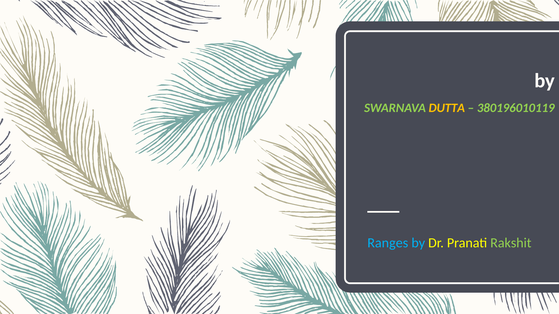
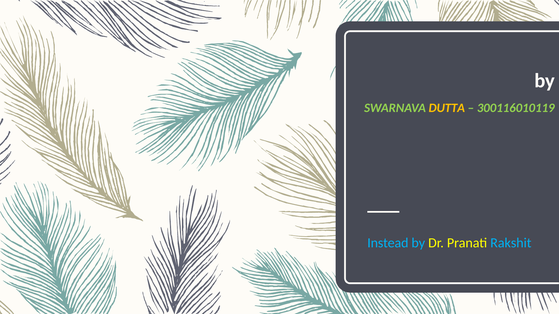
380196010119: 380196010119 -> 300116010119
Ranges: Ranges -> Instead
Rakshit colour: light green -> light blue
